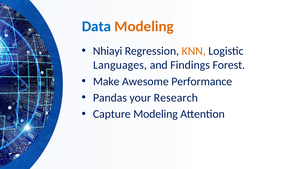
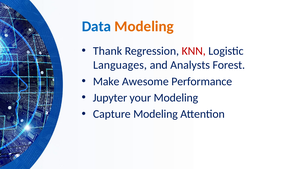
Nhiayi: Nhiayi -> Thank
KNN colour: orange -> red
Findings: Findings -> Analysts
Pandas: Pandas -> Jupyter
your Research: Research -> Modeling
